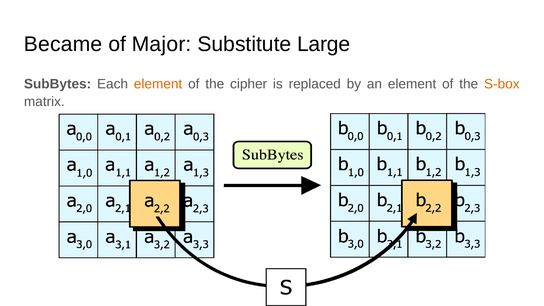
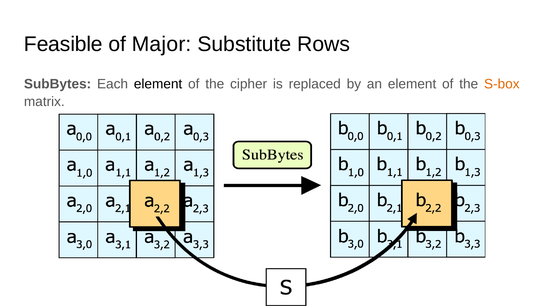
Became: Became -> Feasible
Large: Large -> Rows
element at (158, 84) colour: orange -> black
